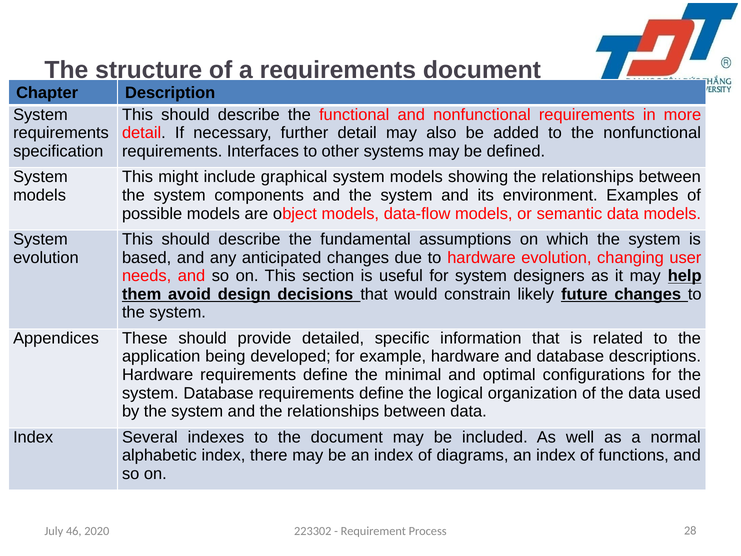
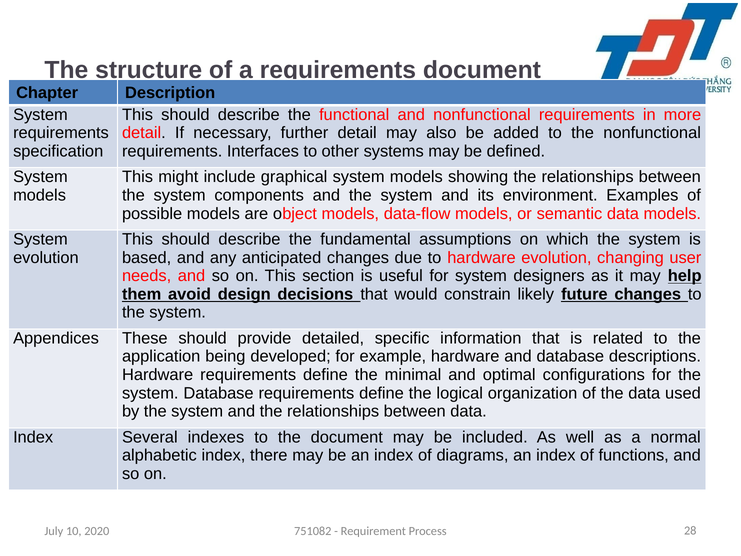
46: 46 -> 10
223302: 223302 -> 751082
